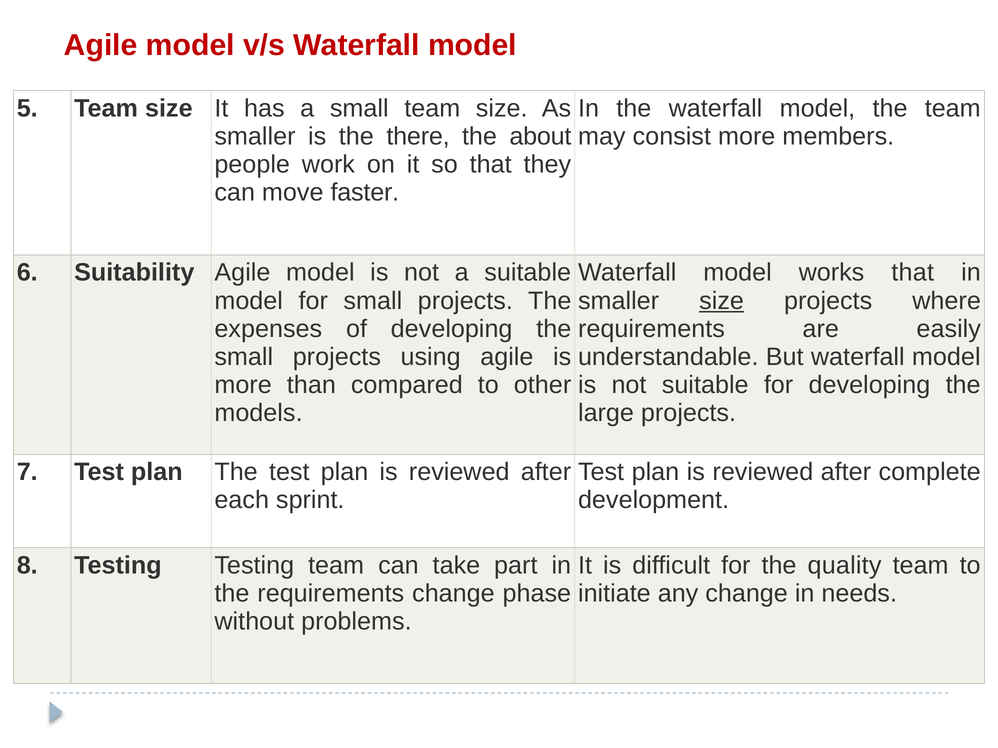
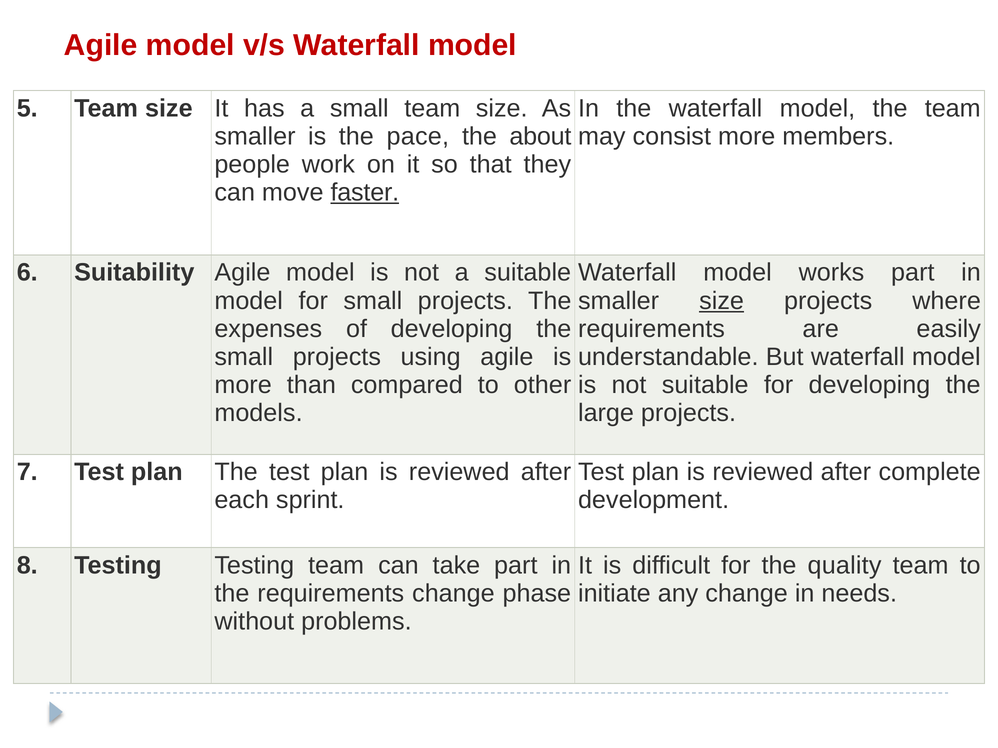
there: there -> pace
faster underline: none -> present
works that: that -> part
